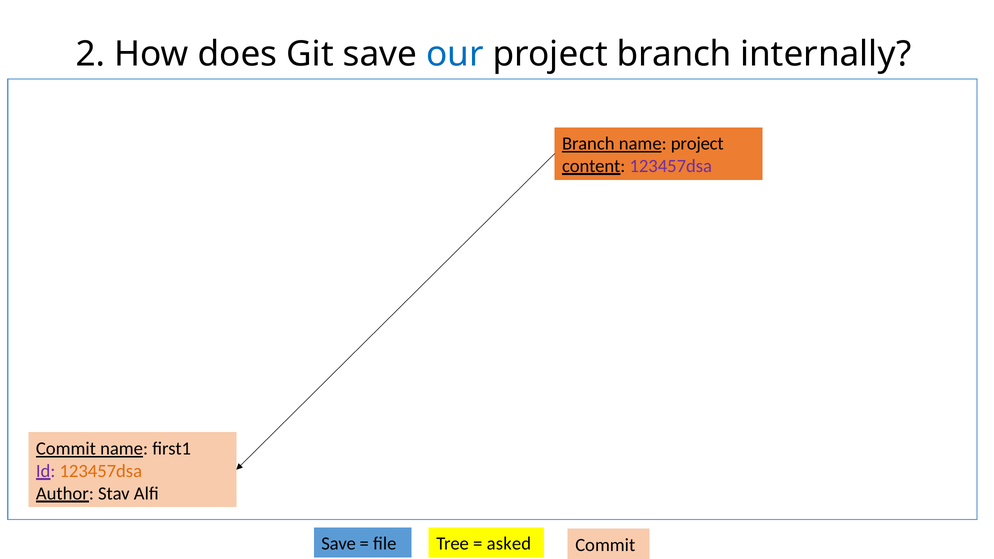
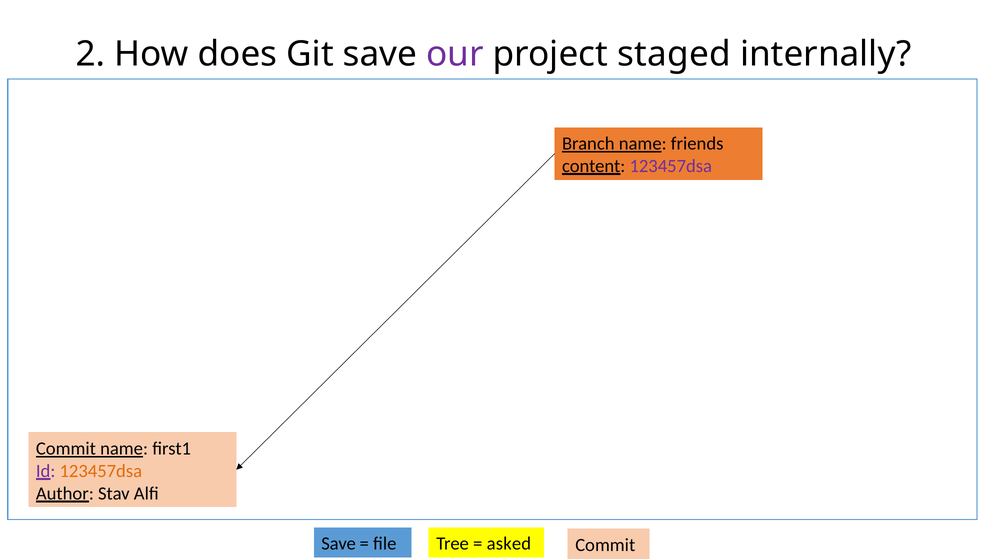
our colour: blue -> purple
project branch: branch -> staged
name project: project -> friends
